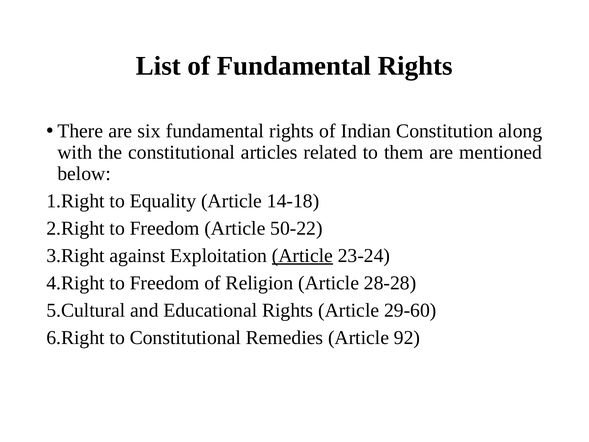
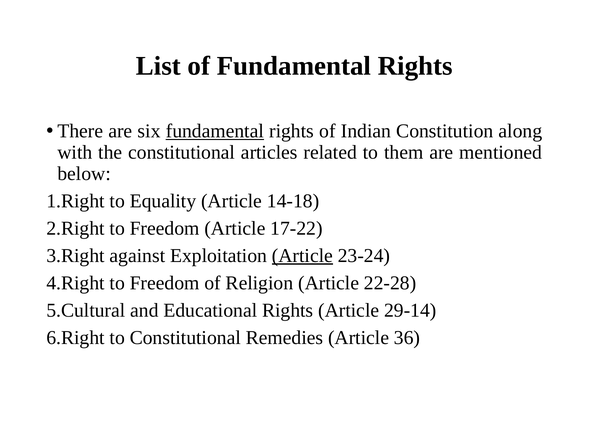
fundamental at (215, 131) underline: none -> present
50-22: 50-22 -> 17-22
28-28: 28-28 -> 22-28
29-60: 29-60 -> 29-14
92: 92 -> 36
